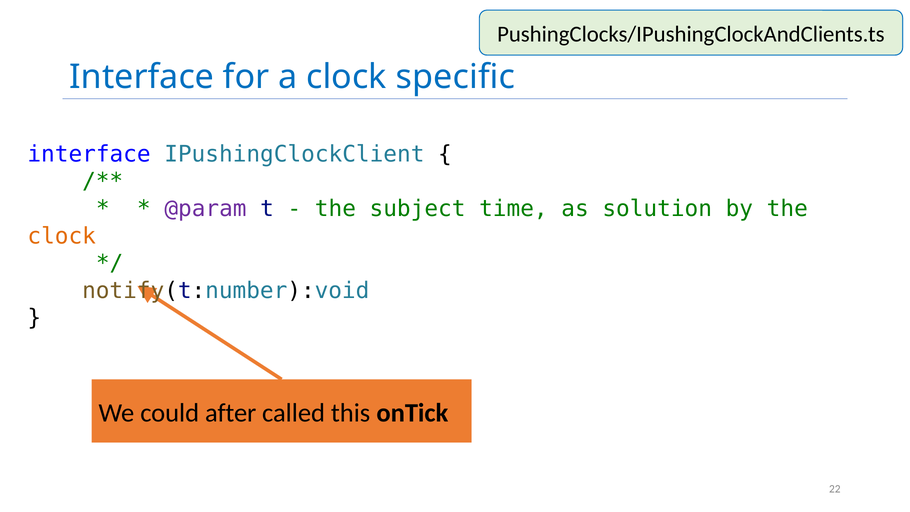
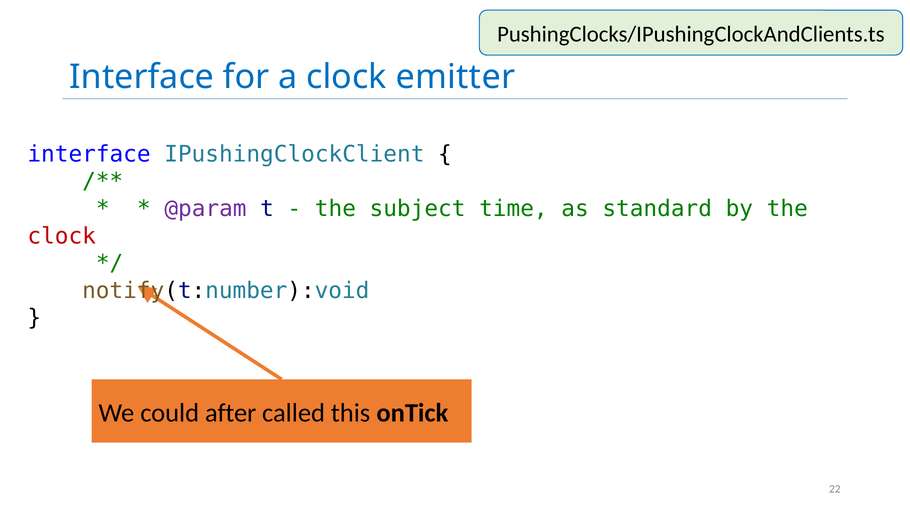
specific: specific -> emitter
solution: solution -> standard
clock at (62, 236) colour: orange -> red
